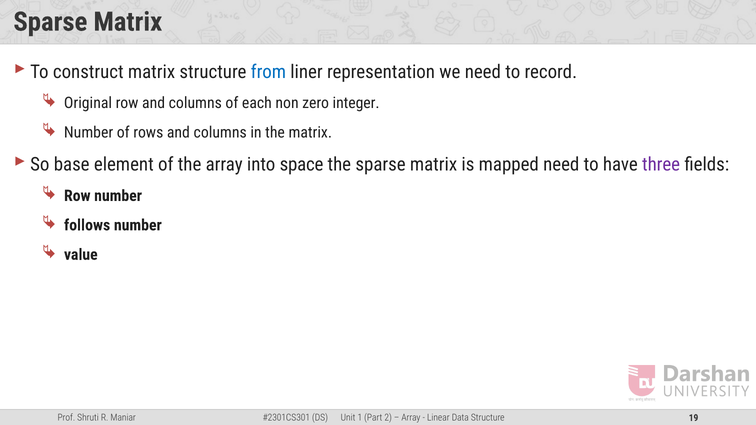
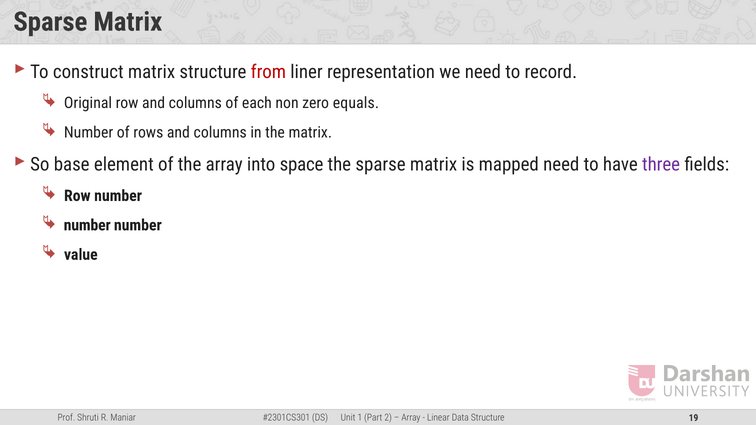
from colour: blue -> red
integer: integer -> equals
follows at (87, 225): follows -> number
